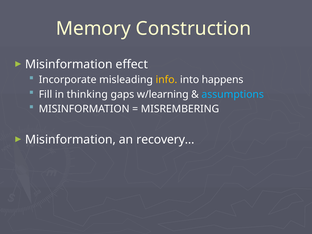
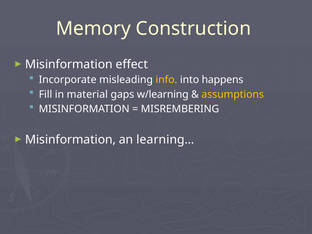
thinking: thinking -> material
assumptions colour: light blue -> yellow
recovery…: recovery… -> learning…
